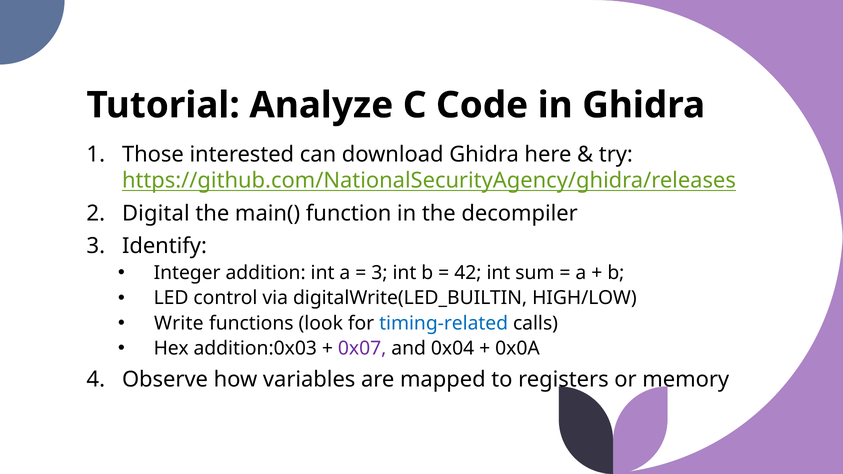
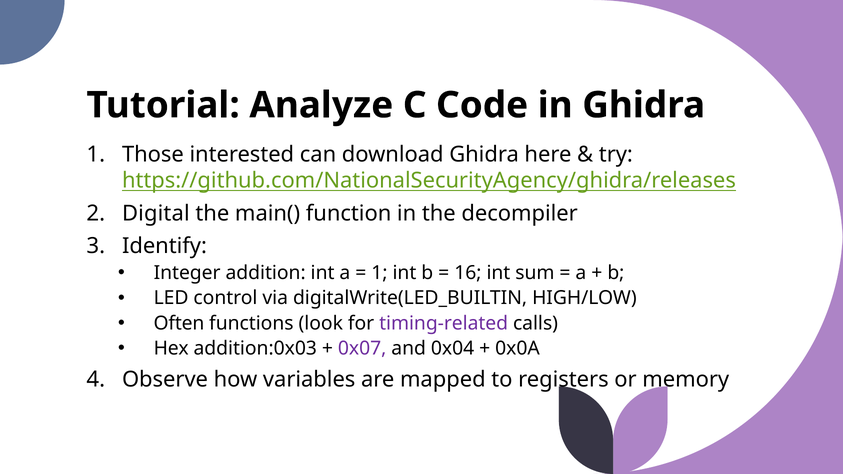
3 at (379, 273): 3 -> 1
42: 42 -> 16
Write: Write -> Often
timing-related colour: blue -> purple
